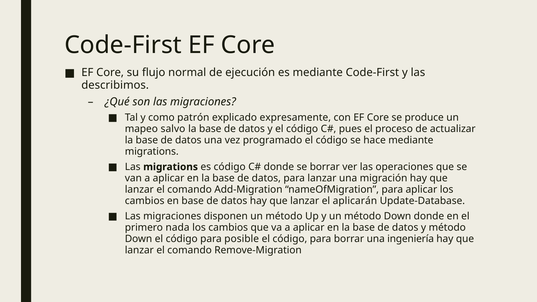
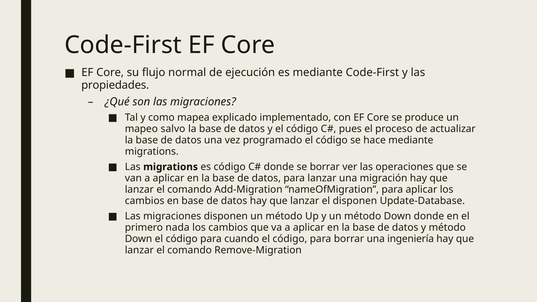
describimos: describimos -> propiedades
patrón: patrón -> mapea
expresamente: expresamente -> implementado
el aplicarán: aplicarán -> disponen
posible: posible -> cuando
